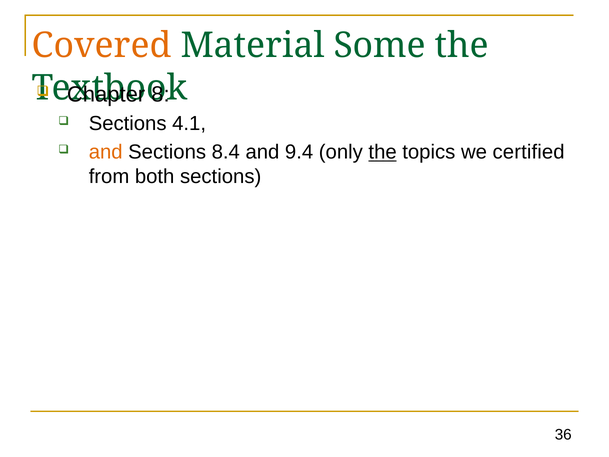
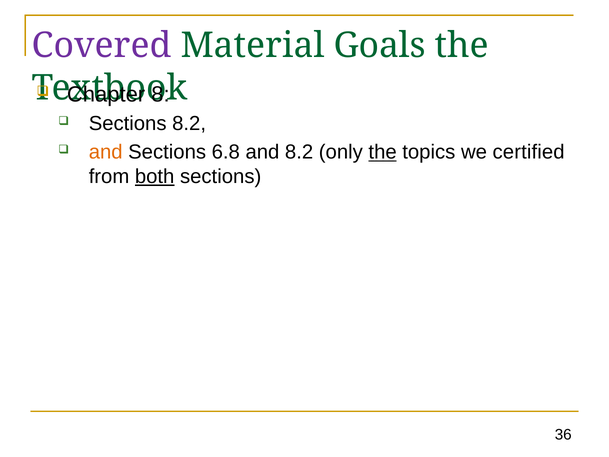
Covered colour: orange -> purple
Some: Some -> Goals
Sections 4.1: 4.1 -> 8.2
8.4: 8.4 -> 6.8
and 9.4: 9.4 -> 8.2
both underline: none -> present
